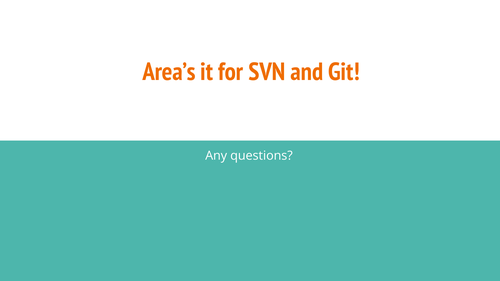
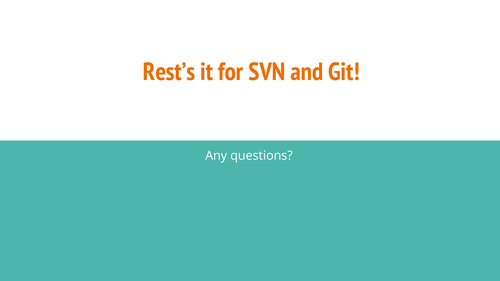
Area’s: Area’s -> Rest’s
